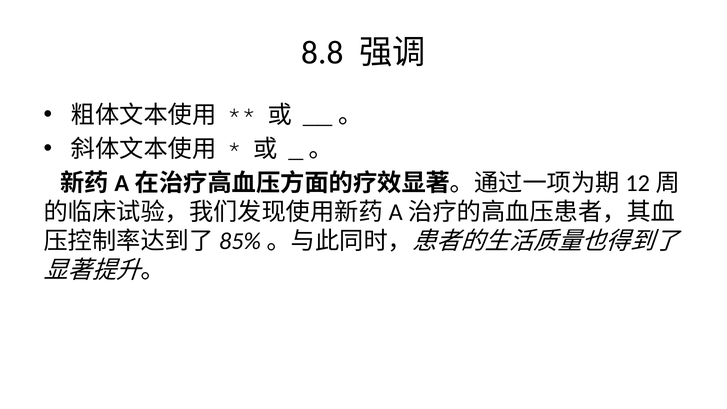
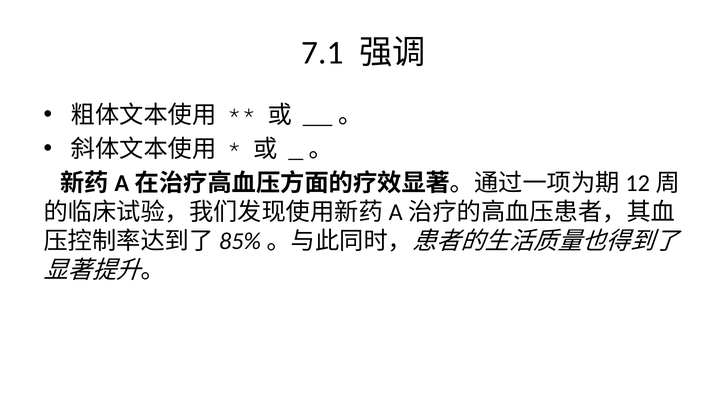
8.8: 8.8 -> 7.1
